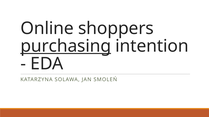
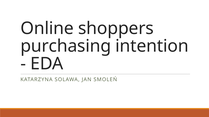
purchasing underline: present -> none
